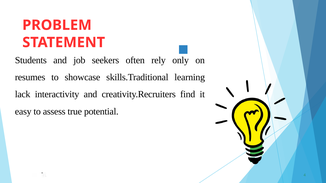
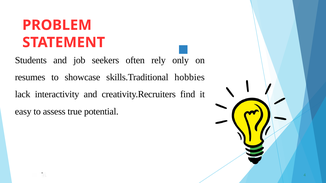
learning: learning -> hobbies
